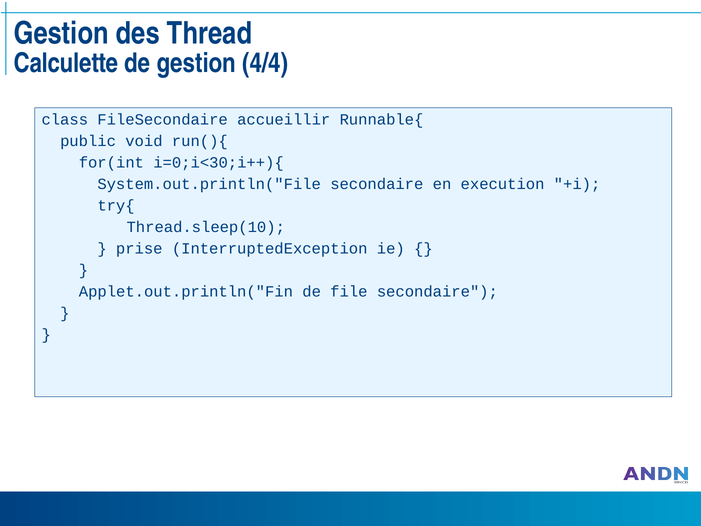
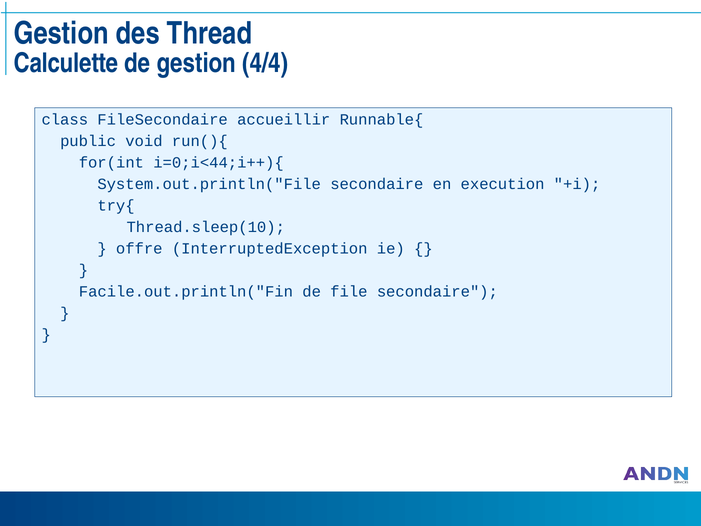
i=0;i<30;i++){: i=0;i<30;i++){ -> i=0;i<44;i++){
prise: prise -> offre
Applet.out.println("Fin: Applet.out.println("Fin -> Facile.out.println("Fin
